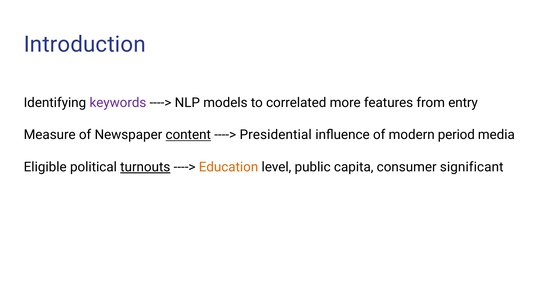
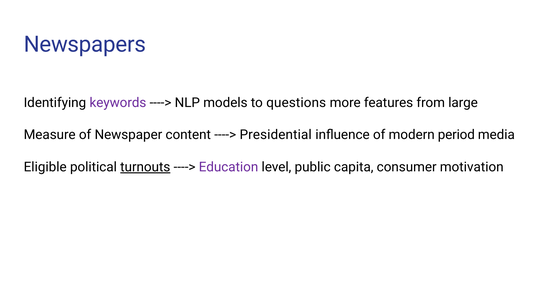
Introduction: Introduction -> Newspapers
correlated: correlated -> questions
entry: entry -> large
content underline: present -> none
Education colour: orange -> purple
significant: significant -> motivation
